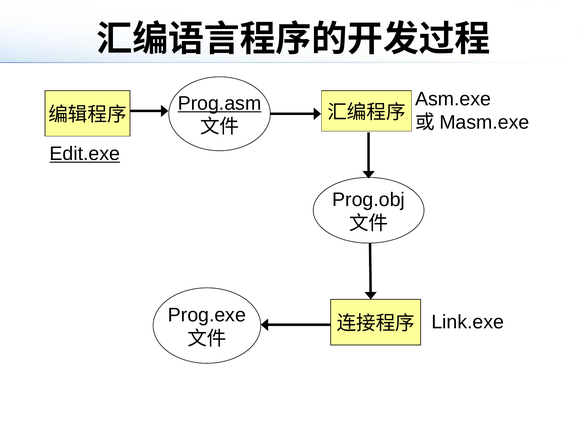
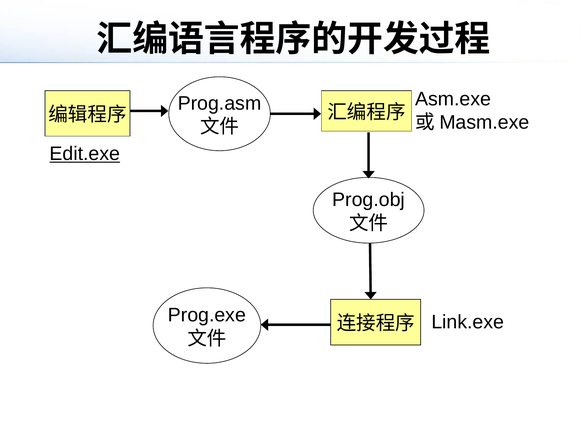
Prog.asm underline: present -> none
